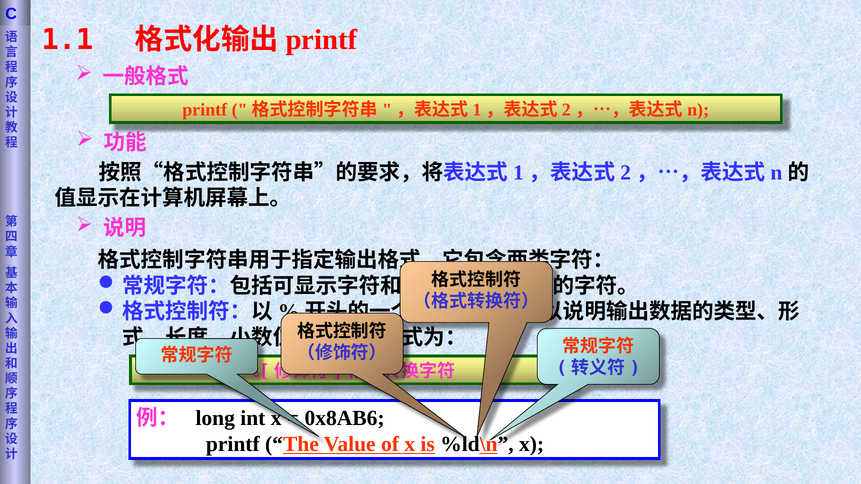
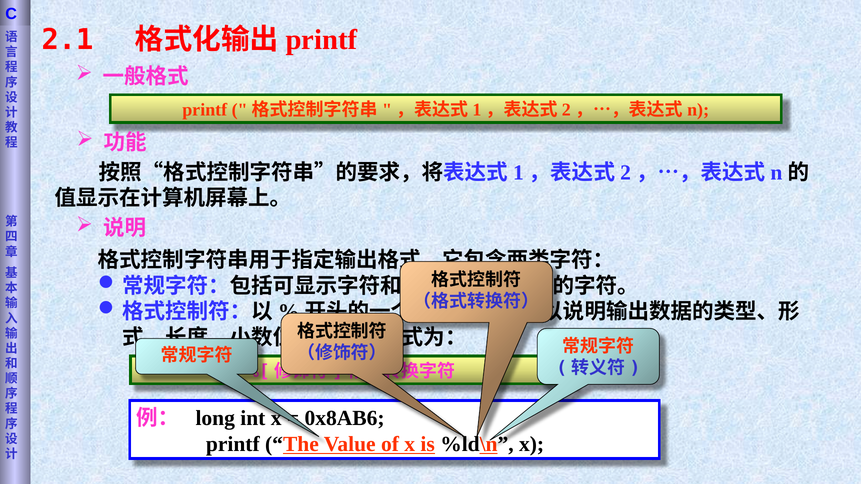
1.1: 1.1 -> 2.1
